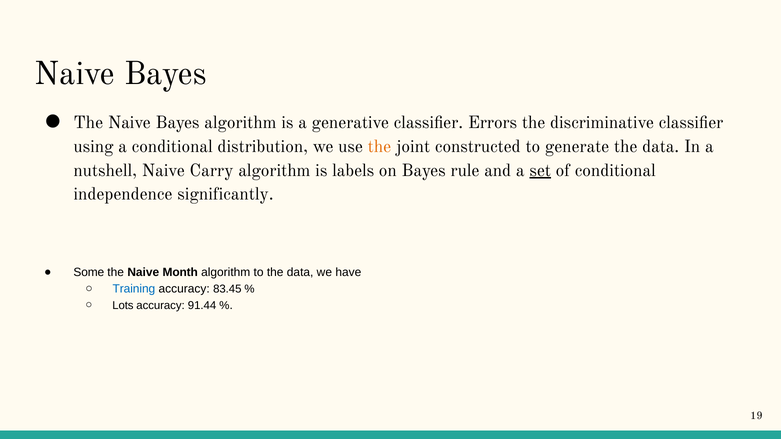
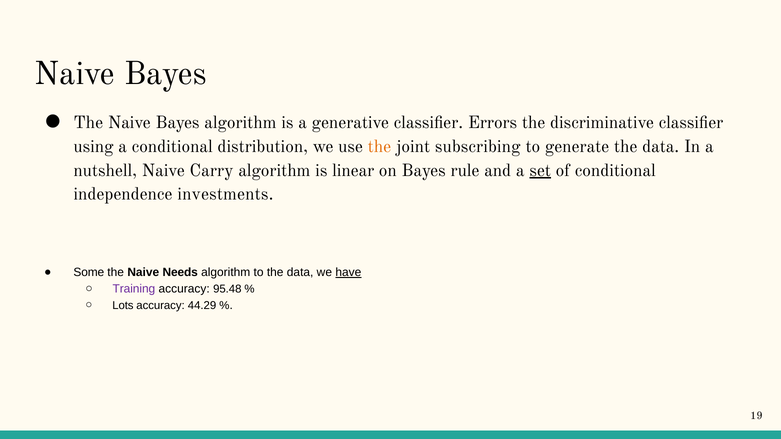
constructed: constructed -> subscribing
labels: labels -> linear
significantly: significantly -> investments
Month: Month -> Needs
have underline: none -> present
Training colour: blue -> purple
83.45: 83.45 -> 95.48
91.44: 91.44 -> 44.29
